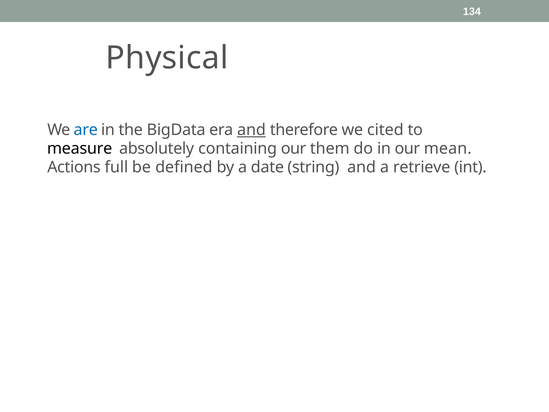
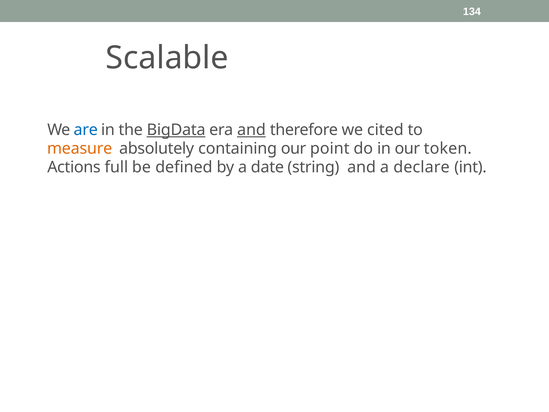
Physical: Physical -> Scalable
BigData underline: none -> present
measure colour: black -> orange
them: them -> point
mean: mean -> token
retrieve: retrieve -> declare
